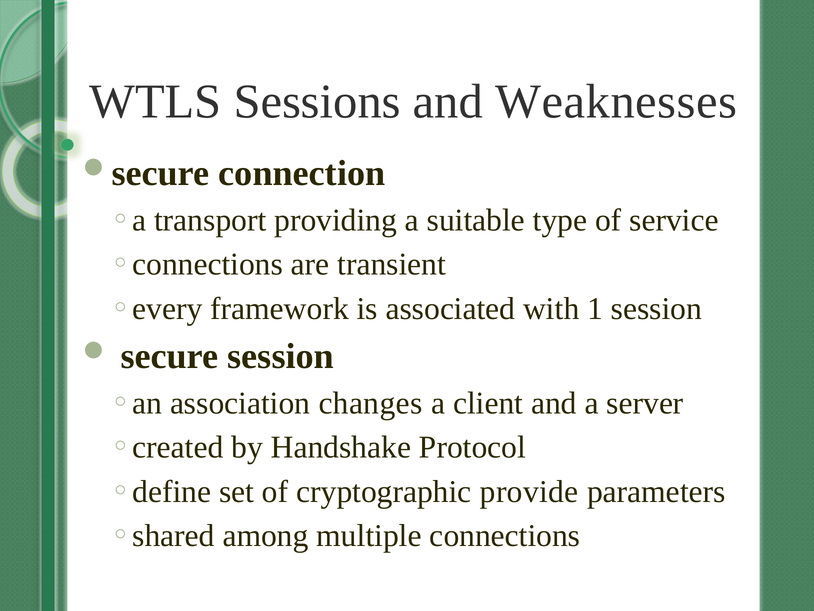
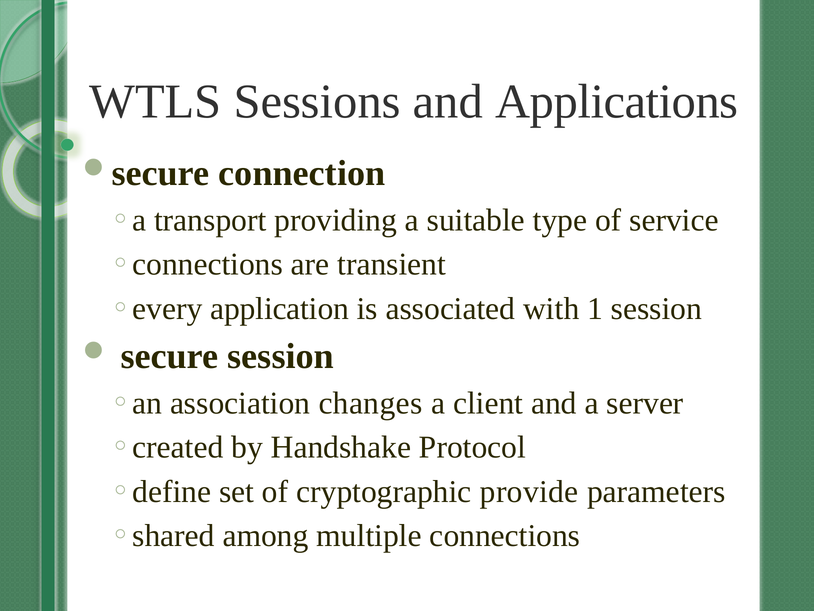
Weaknesses: Weaknesses -> Applications
framework: framework -> application
